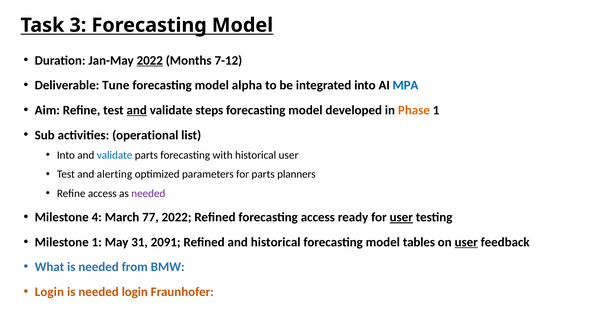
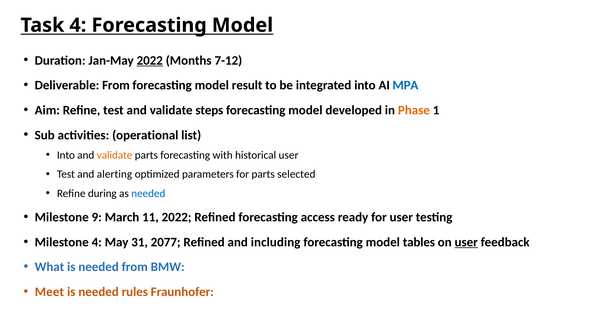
Task 3: 3 -> 4
Deliverable Tune: Tune -> From
alpha: alpha -> result
and at (137, 110) underline: present -> none
validate at (115, 155) colour: blue -> orange
planners: planners -> selected
Refine access: access -> during
needed at (148, 193) colour: purple -> blue
4: 4 -> 9
77: 77 -> 11
user at (401, 217) underline: present -> none
Milestone 1: 1 -> 4
2091: 2091 -> 2077
and historical: historical -> including
Login at (49, 292): Login -> Meet
needed login: login -> rules
